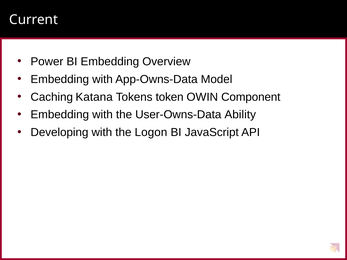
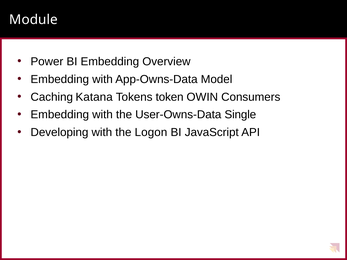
Current: Current -> Module
Component: Component -> Consumers
Ability: Ability -> Single
